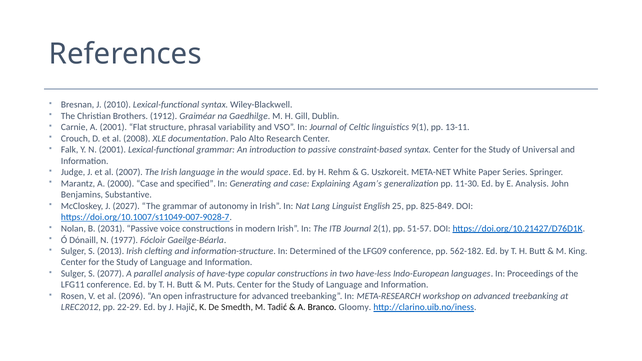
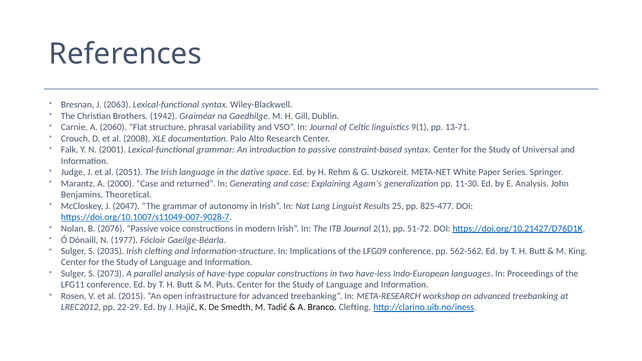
2010: 2010 -> 2063
1912: 1912 -> 1942
A 2001: 2001 -> 2060
13-11: 13-11 -> 13-71
2007: 2007 -> 2051
would: would -> dative
specified: specified -> returned
Substantive: Substantive -> Theoretical
2027: 2027 -> 2047
English: English -> Results
825-849: 825-849 -> 825-477
2031: 2031 -> 2076
51-57: 51-57 -> 51-72
2013: 2013 -> 2035
Determined: Determined -> Implications
562-182: 562-182 -> 562-562
2077: 2077 -> 2073
2096: 2096 -> 2015
Branco Gloomy: Gloomy -> Clefting
